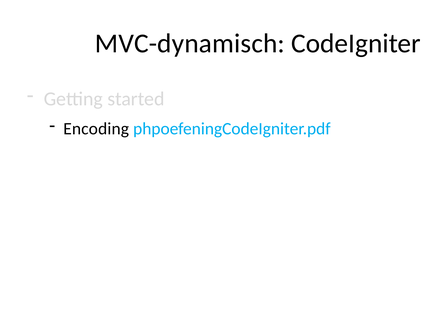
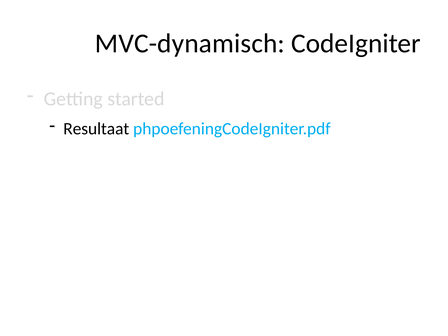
Encoding: Encoding -> Resultaat
